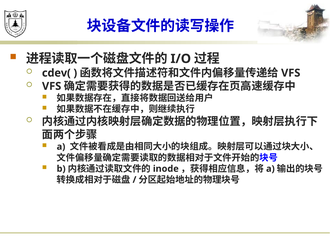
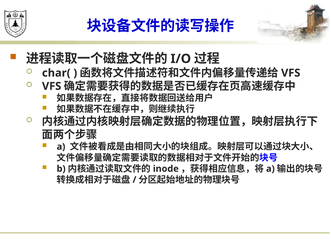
cdev(: cdev( -> char(
